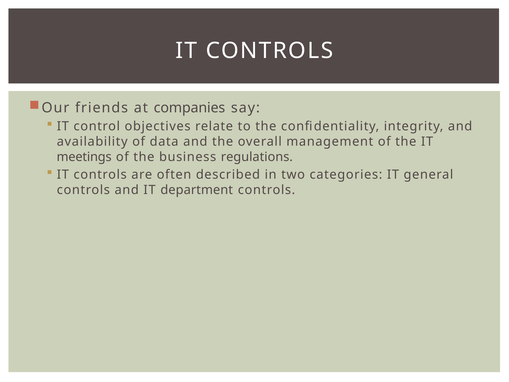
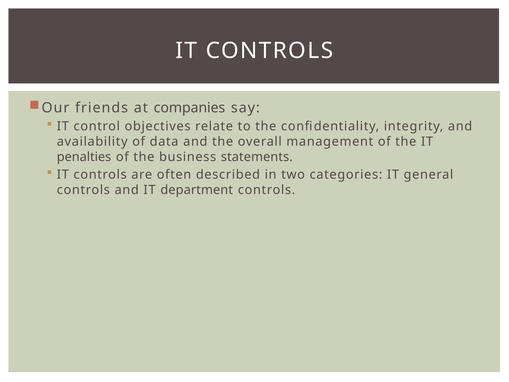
meetings: meetings -> penalties
regulations: regulations -> statements
